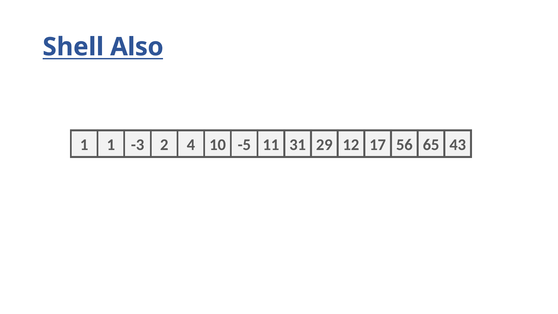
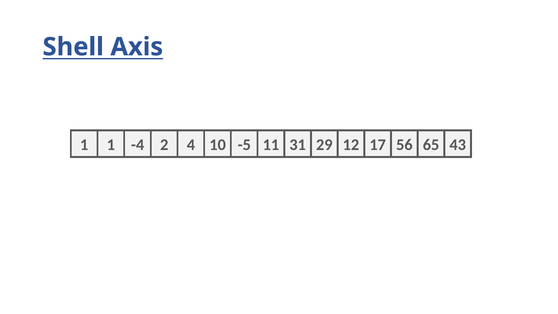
Also: Also -> Axis
-3: -3 -> -4
